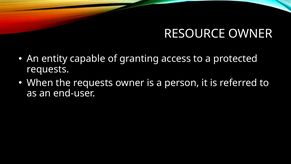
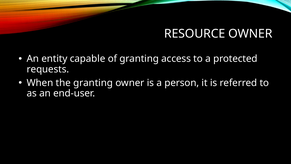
the requests: requests -> granting
